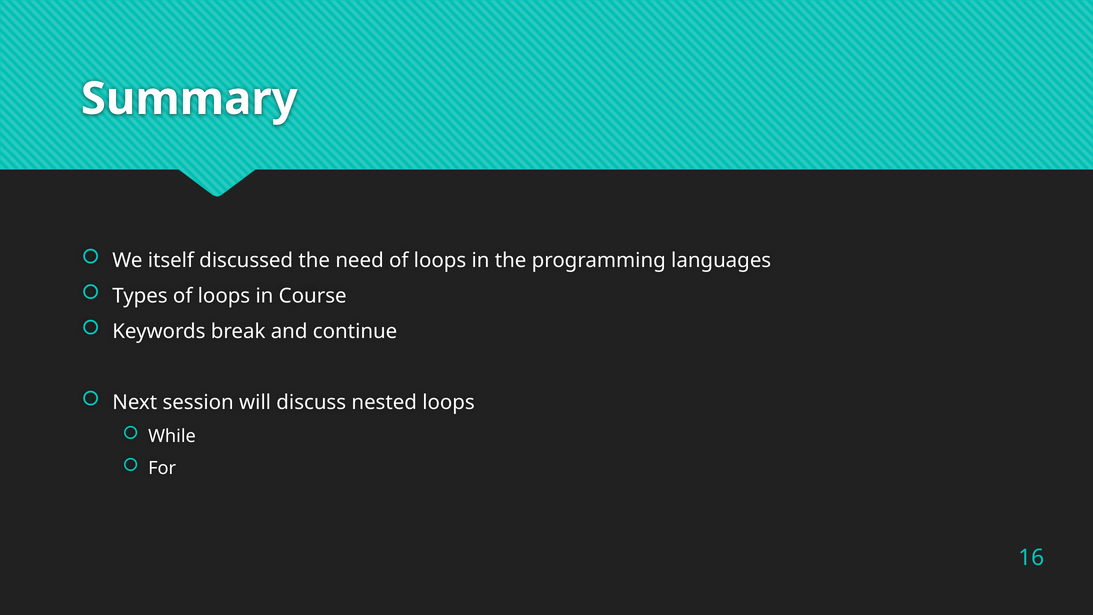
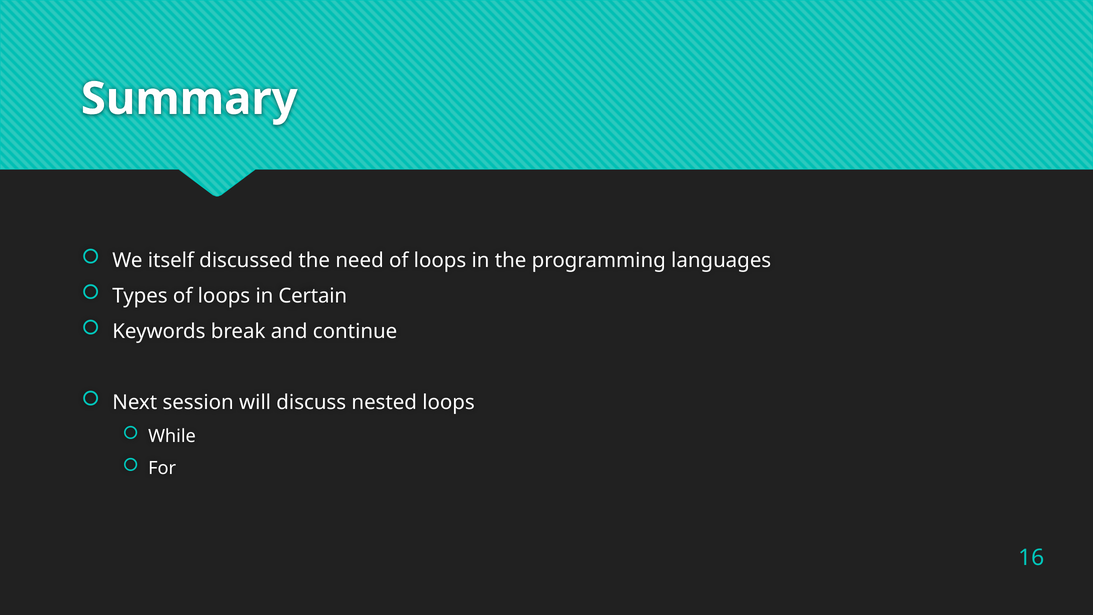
Course: Course -> Certain
